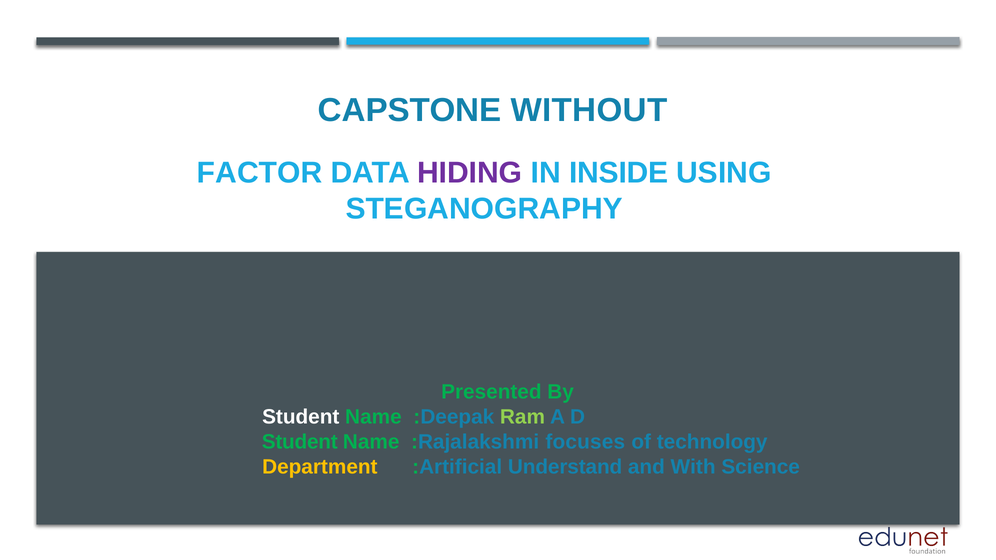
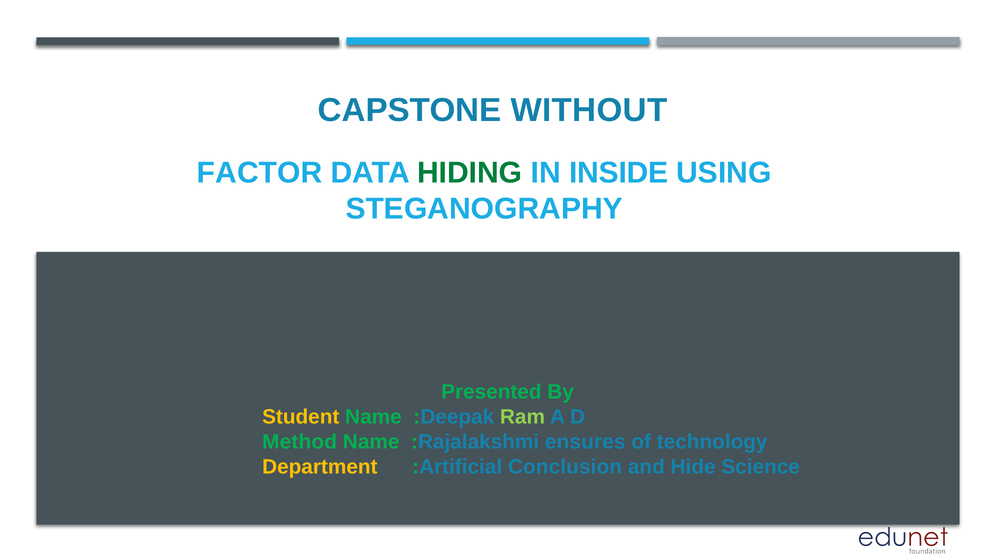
HIDING colour: purple -> green
Student at (301, 417) colour: white -> yellow
Student at (300, 442): Student -> Method
focuses: focuses -> ensures
Understand: Understand -> Conclusion
With: With -> Hide
